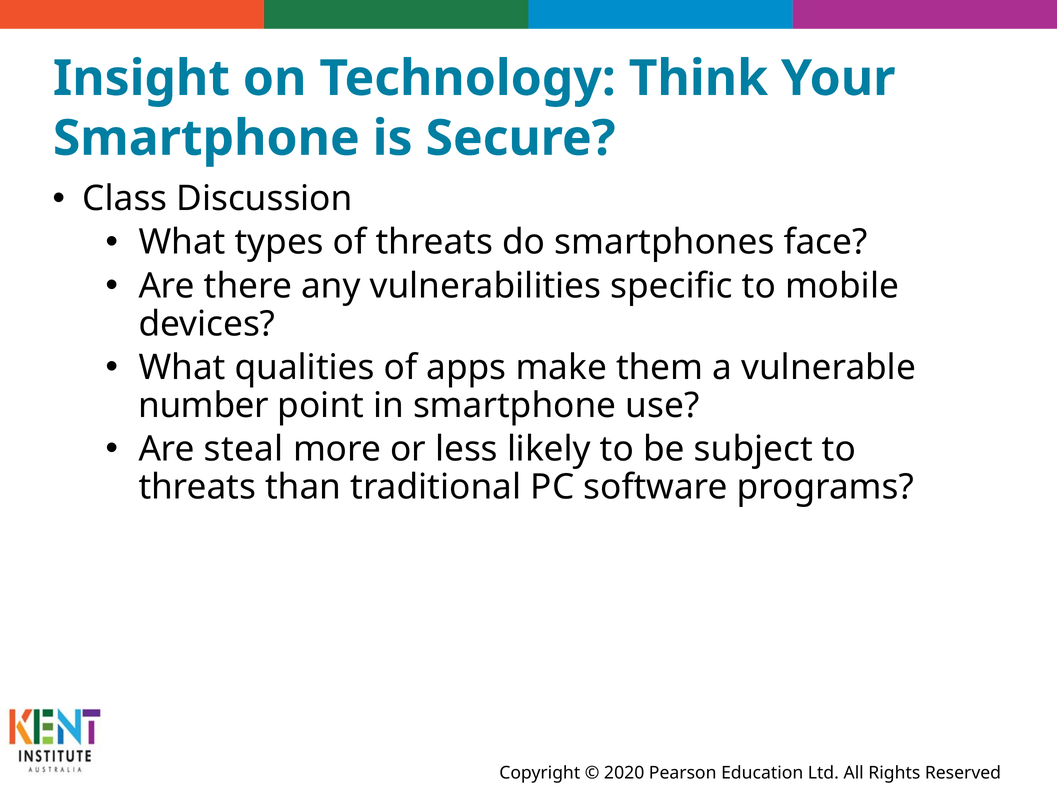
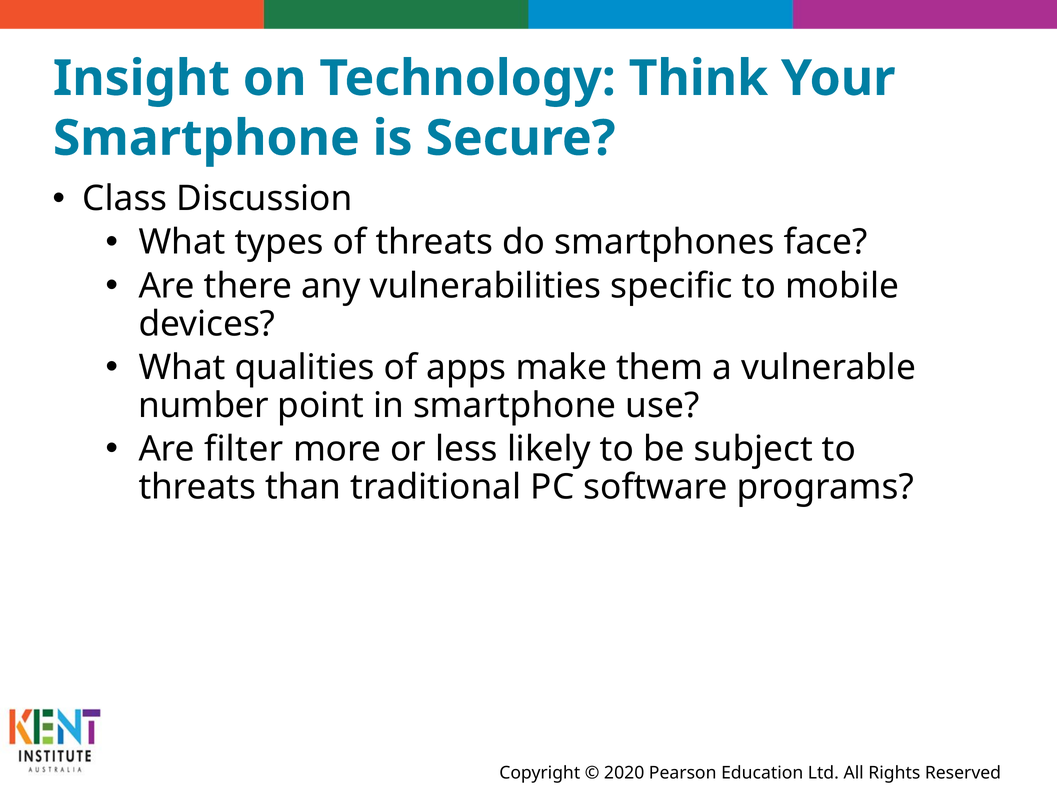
steal: steal -> filter
